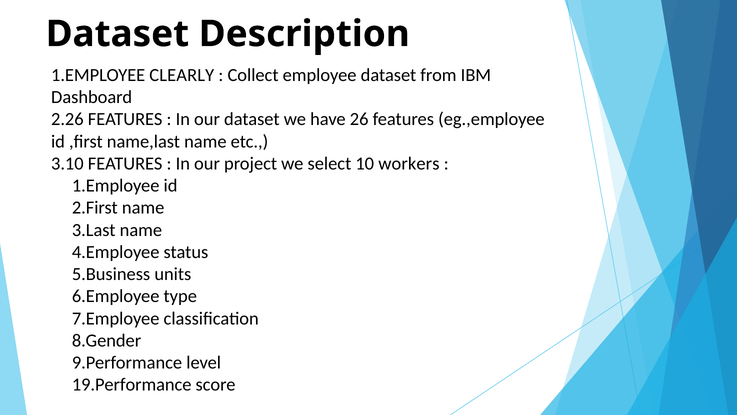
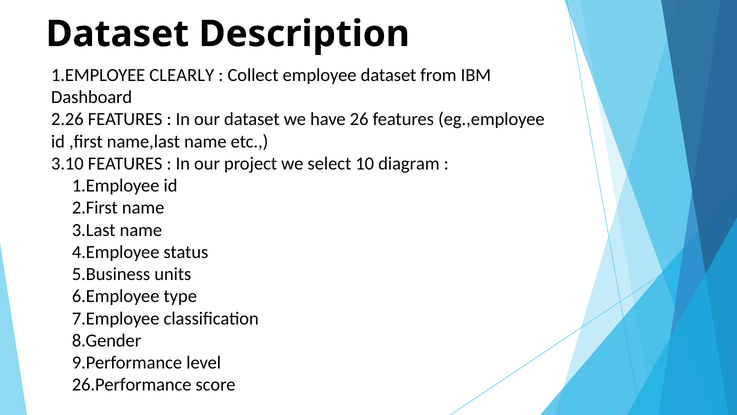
workers: workers -> diagram
19.Performance: 19.Performance -> 26.Performance
